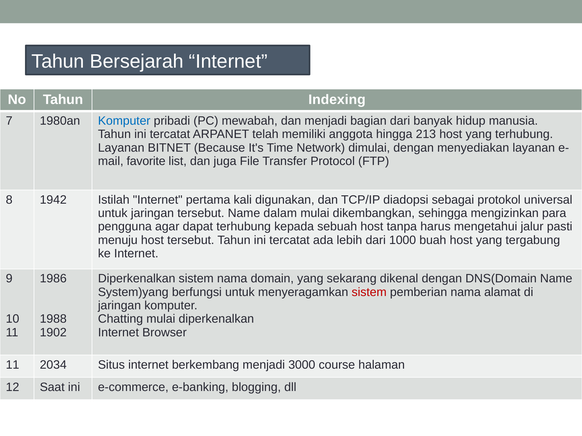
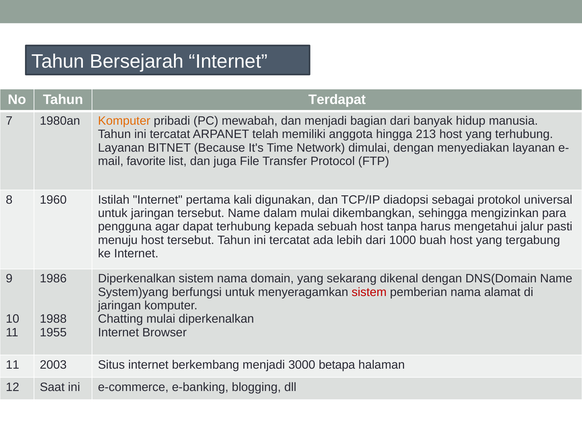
Indexing: Indexing -> Terdapat
Komputer at (124, 121) colour: blue -> orange
1942: 1942 -> 1960
1902: 1902 -> 1955
2034: 2034 -> 2003
course: course -> betapa
